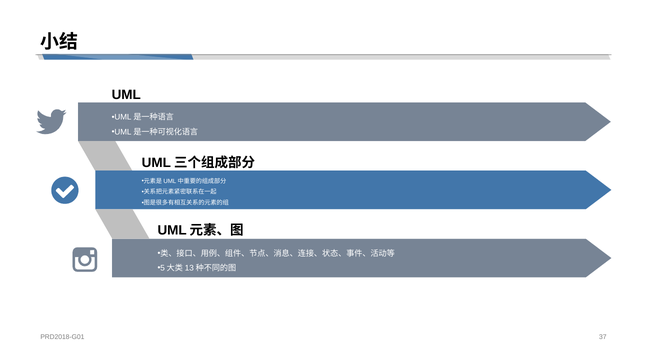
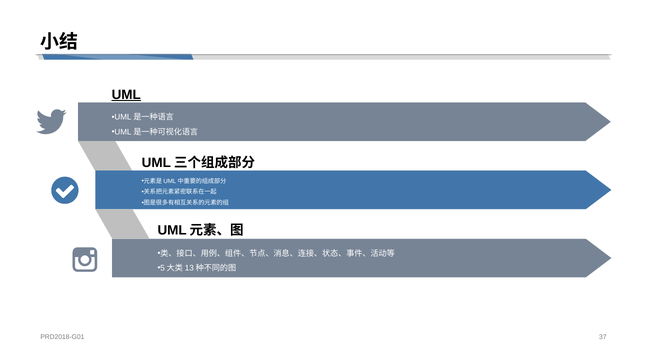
UML underline: none -> present
